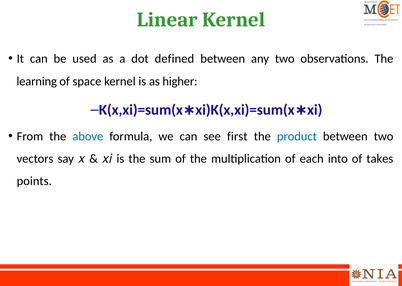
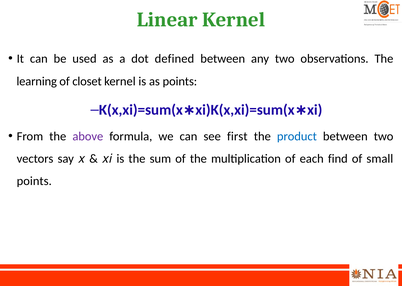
space: space -> closet
as higher: higher -> points
above colour: blue -> purple
into: into -> find
takes: takes -> small
